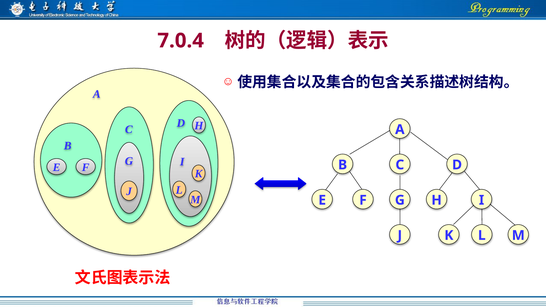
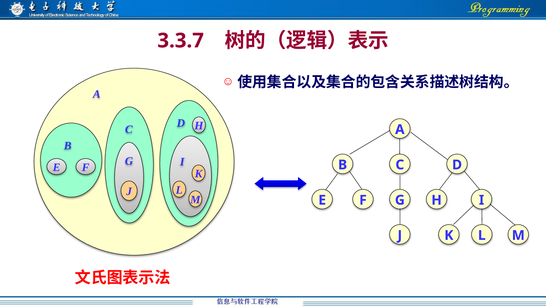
7.0.4: 7.0.4 -> 3.3.7
